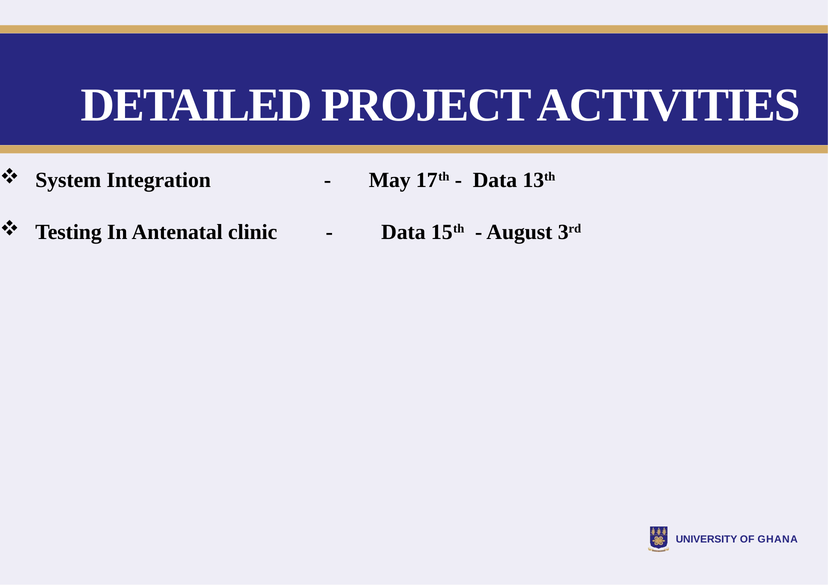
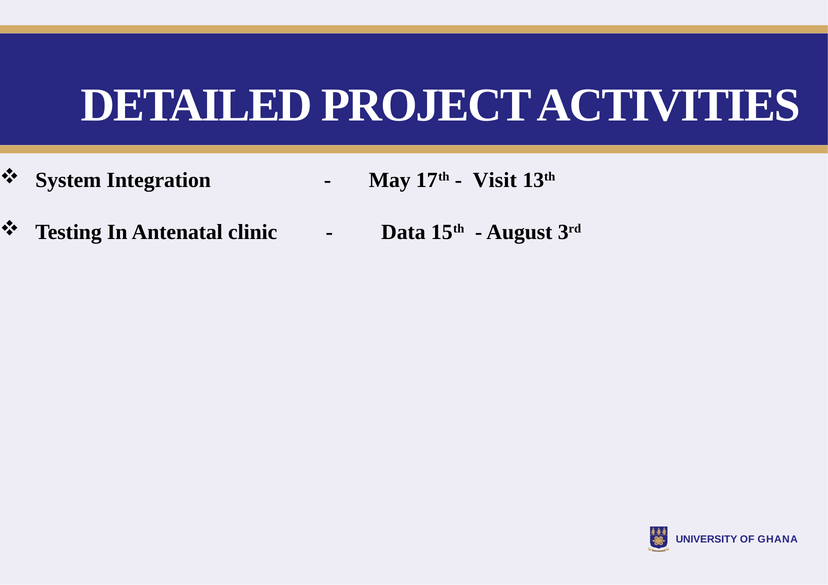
Data at (495, 180): Data -> Visit
